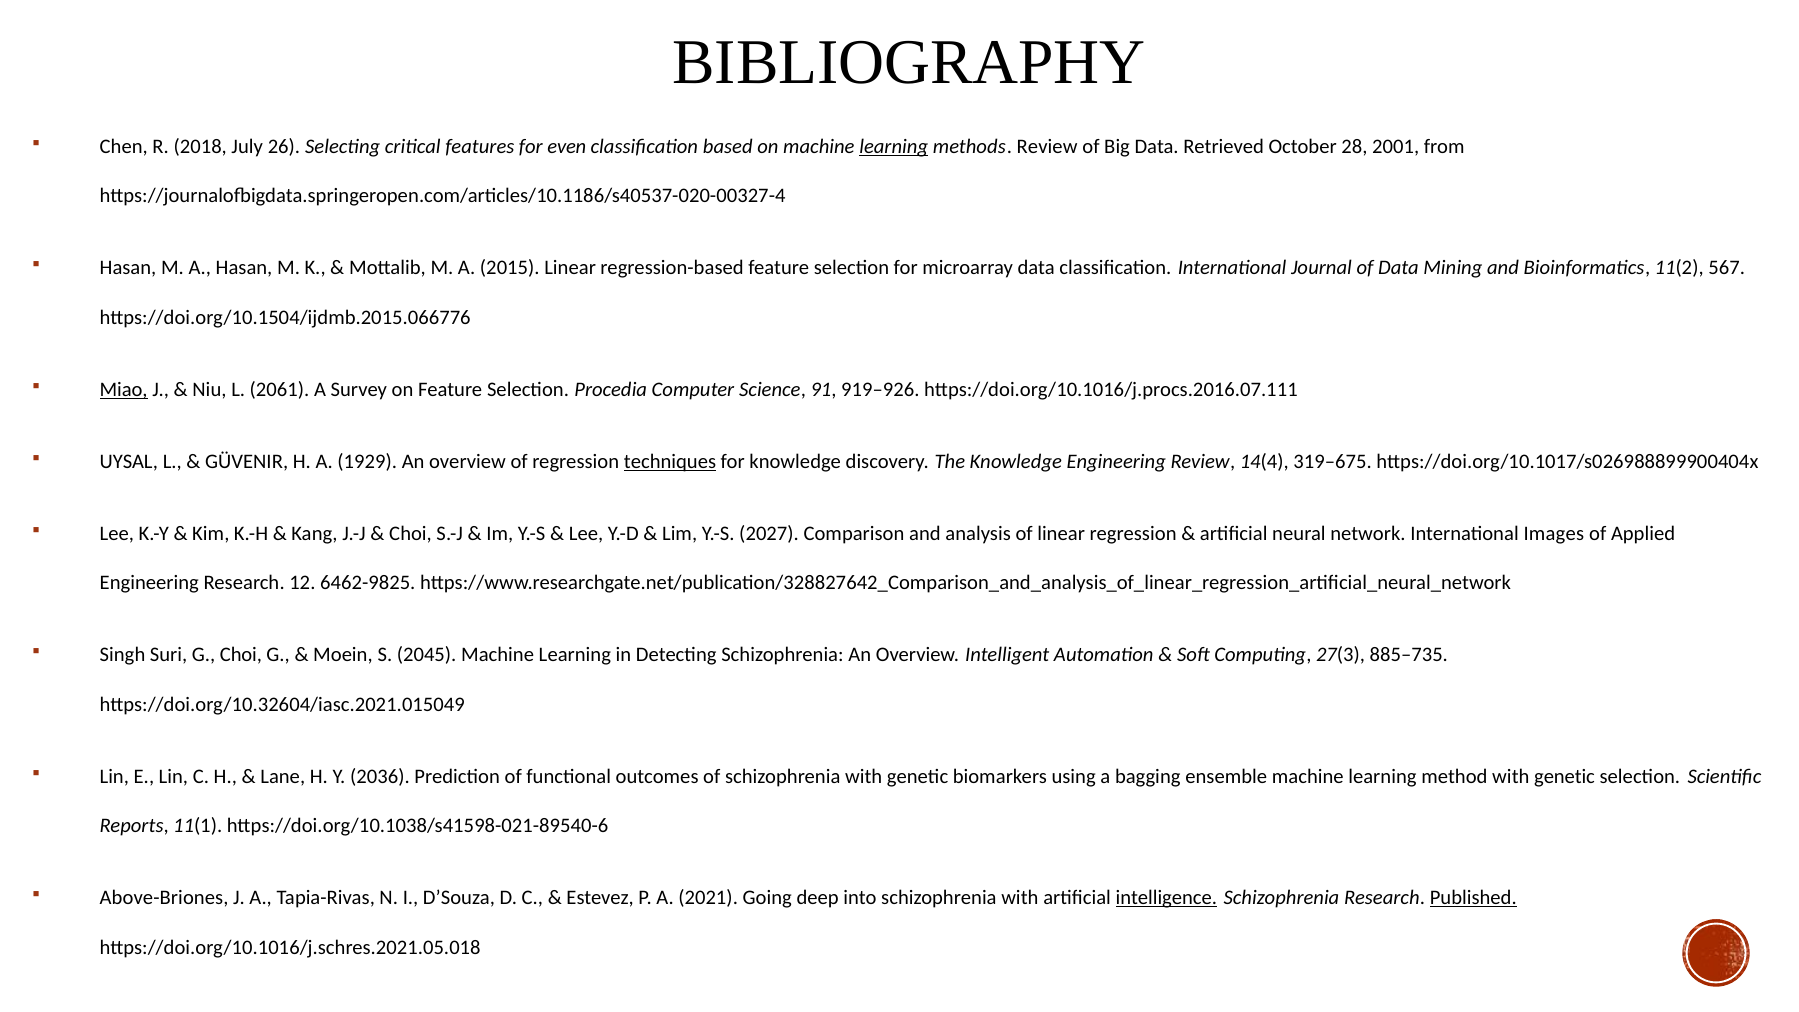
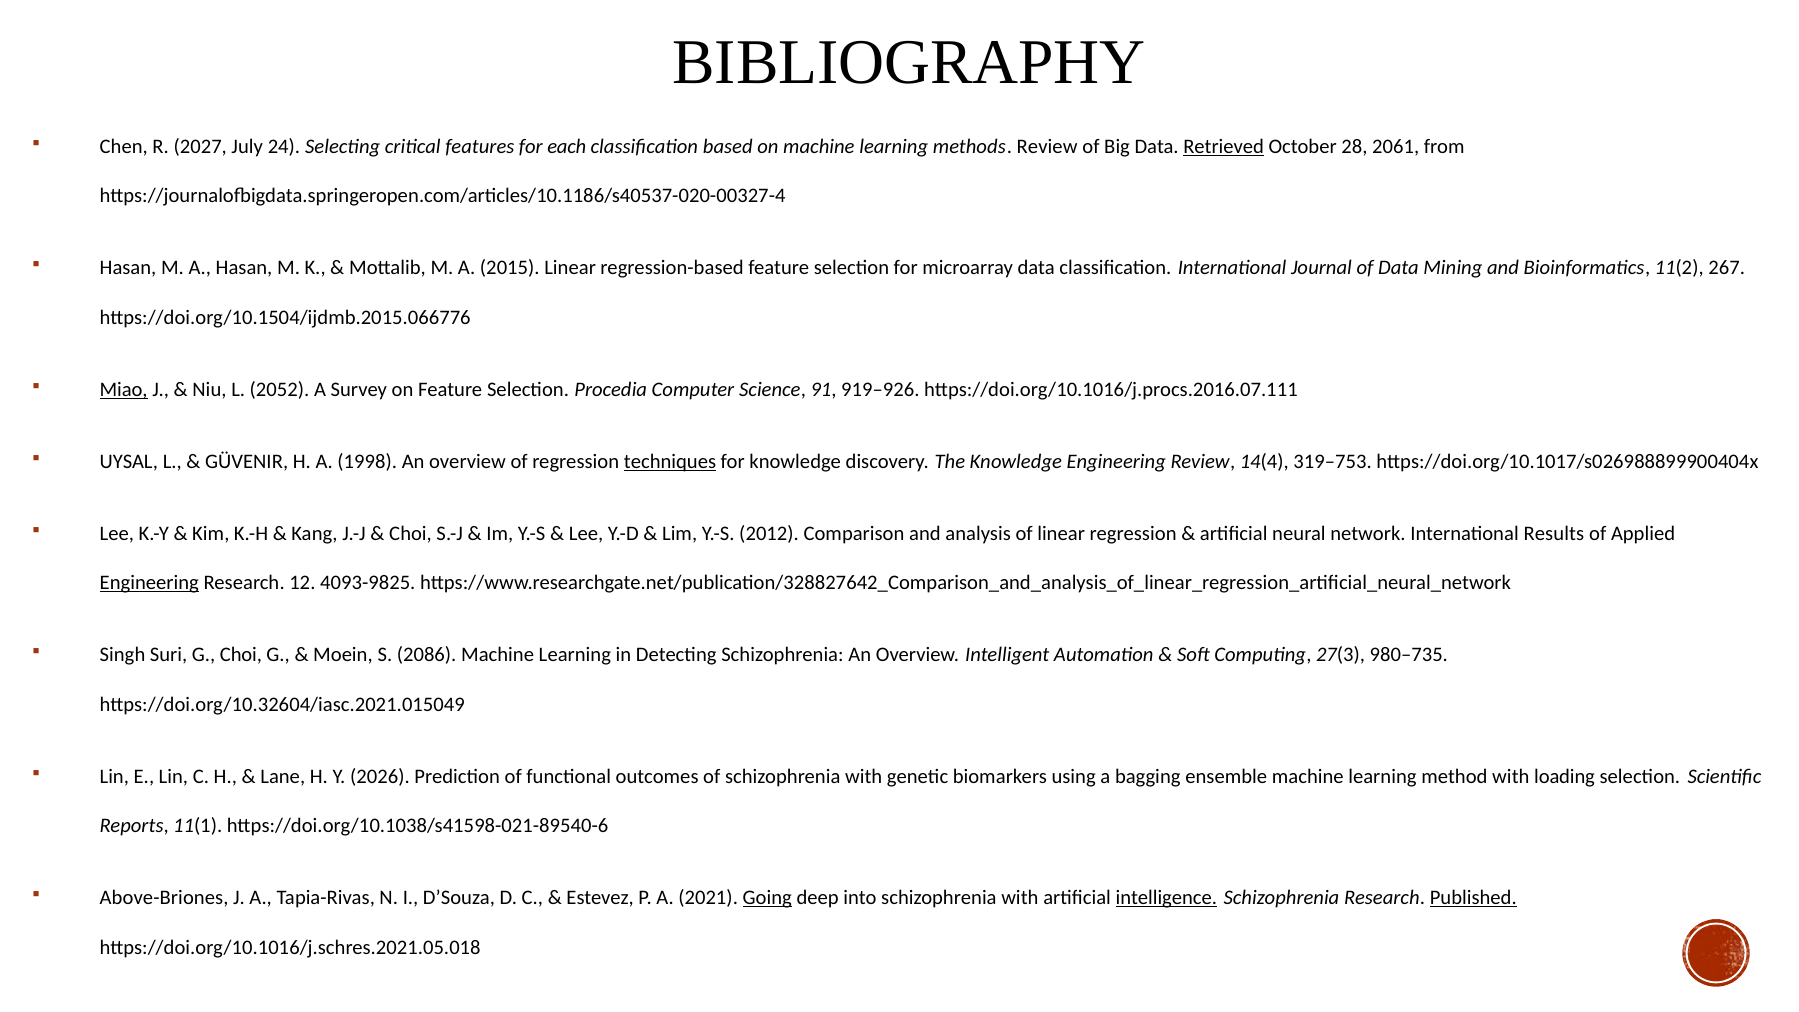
2018: 2018 -> 2027
26: 26 -> 24
even: even -> each
learning at (894, 147) underline: present -> none
Retrieved underline: none -> present
2001: 2001 -> 2061
567: 567 -> 267
2061: 2061 -> 2052
1929: 1929 -> 1998
319–675: 319–675 -> 319–753
2027: 2027 -> 2012
Images: Images -> Results
Engineering at (149, 583) underline: none -> present
6462-9825: 6462-9825 -> 4093-9825
2045: 2045 -> 2086
885–735: 885–735 -> 980–735
2036: 2036 -> 2026
method with genetic: genetic -> loading
Going underline: none -> present
